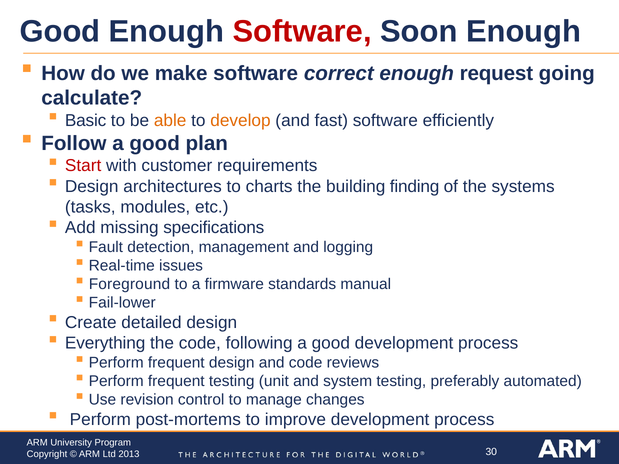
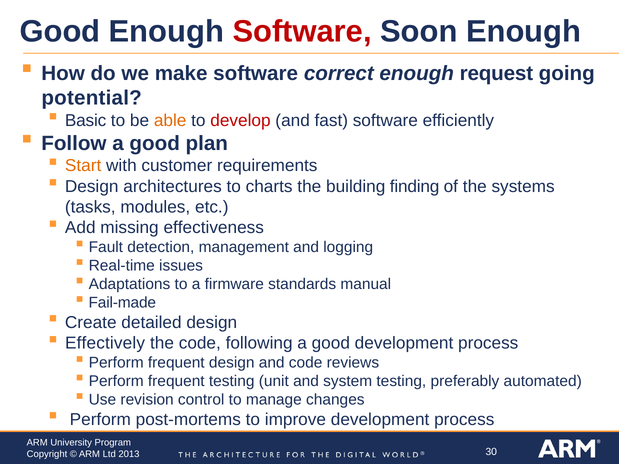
calculate: calculate -> potential
develop colour: orange -> red
Start colour: red -> orange
specifications: specifications -> effectiveness
Foreground: Foreground -> Adaptations
Fail-lower: Fail-lower -> Fail-made
Everything: Everything -> Effectively
